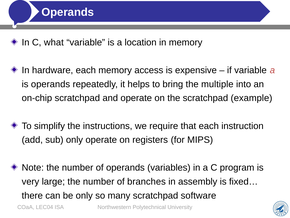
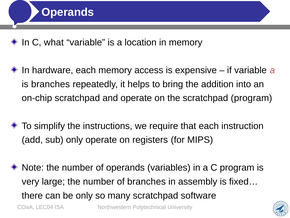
is operands: operands -> branches
multiple: multiple -> addition
scratchpad example: example -> program
